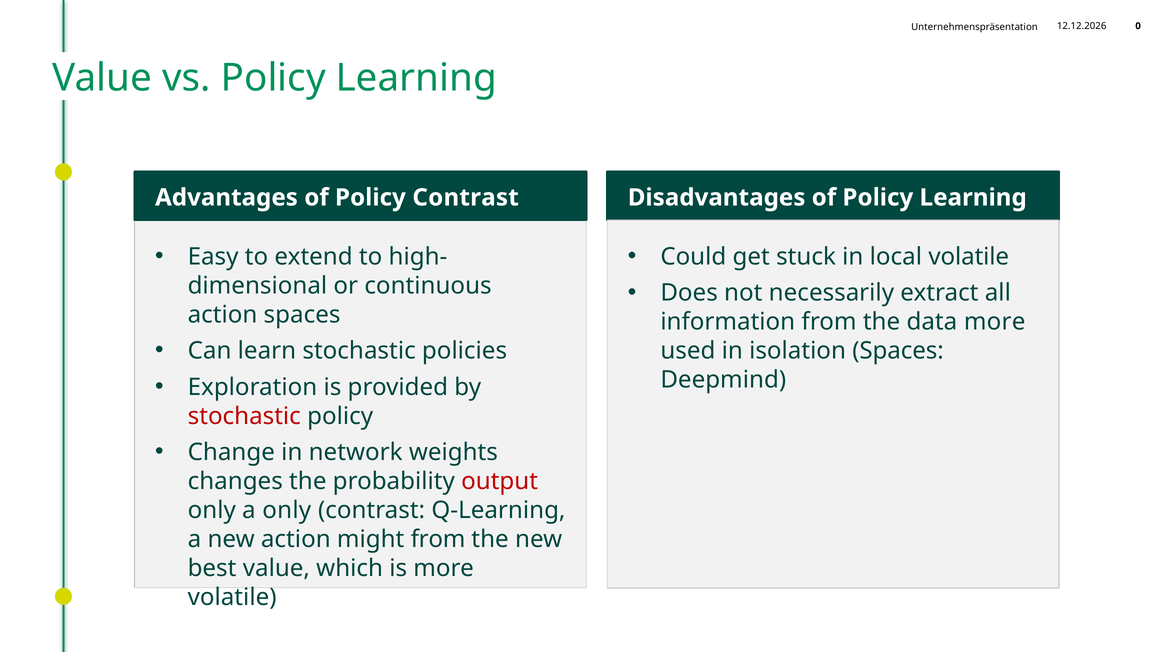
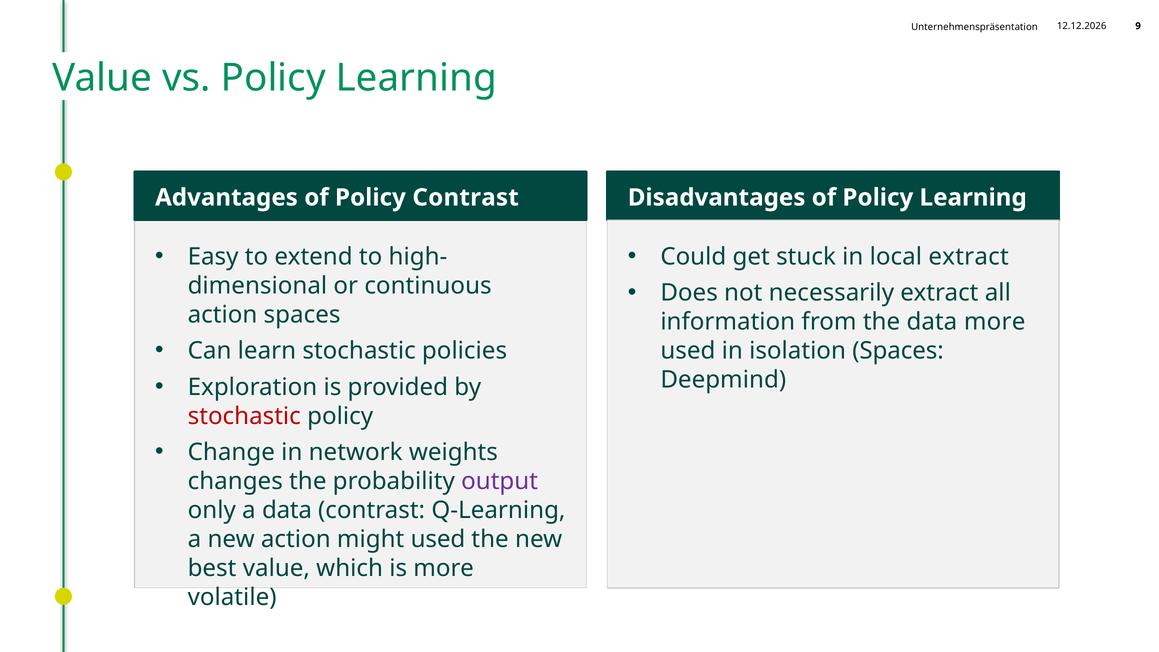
0: 0 -> 9
local volatile: volatile -> extract
output colour: red -> purple
a only: only -> data
might from: from -> used
